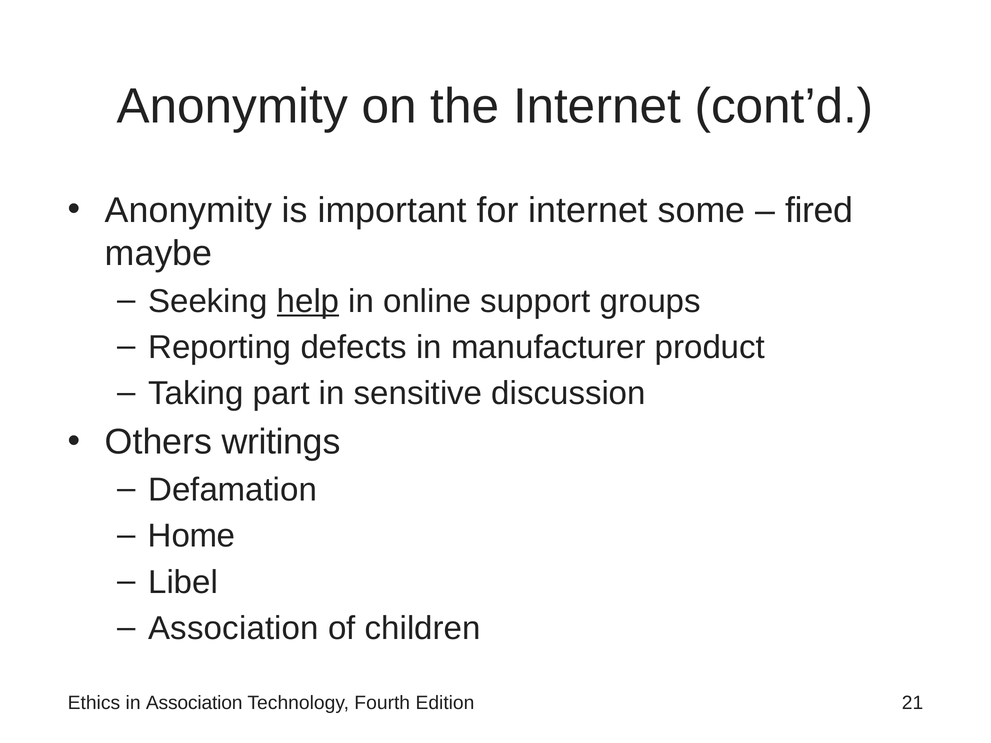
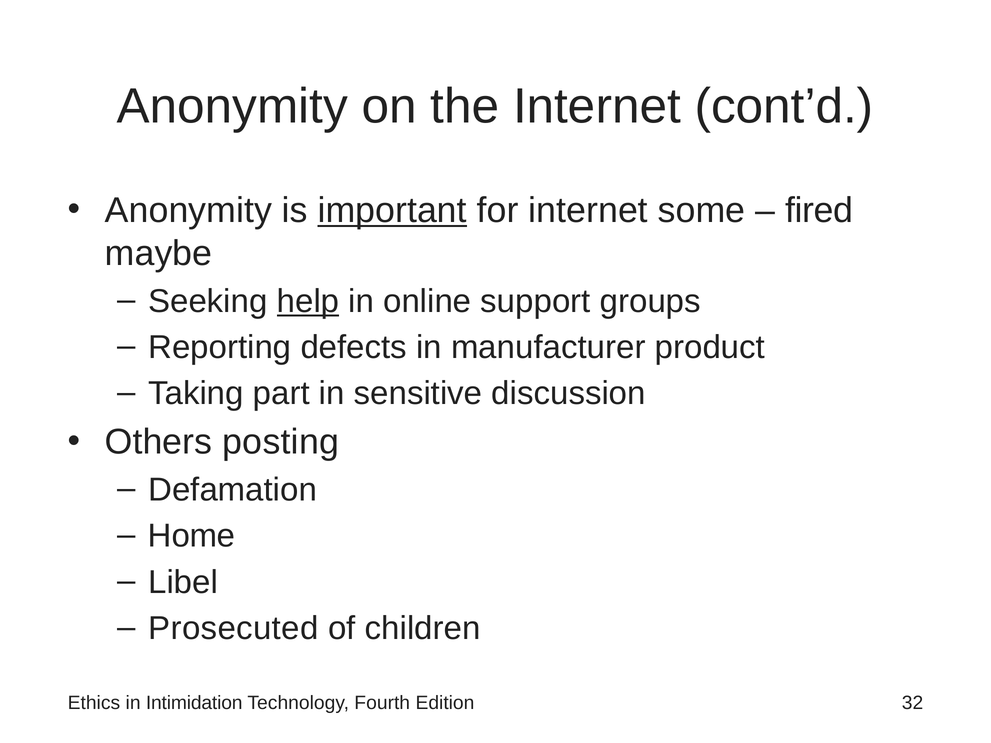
important underline: none -> present
writings: writings -> posting
Association at (234, 629): Association -> Prosecuted
in Association: Association -> Intimidation
21: 21 -> 32
